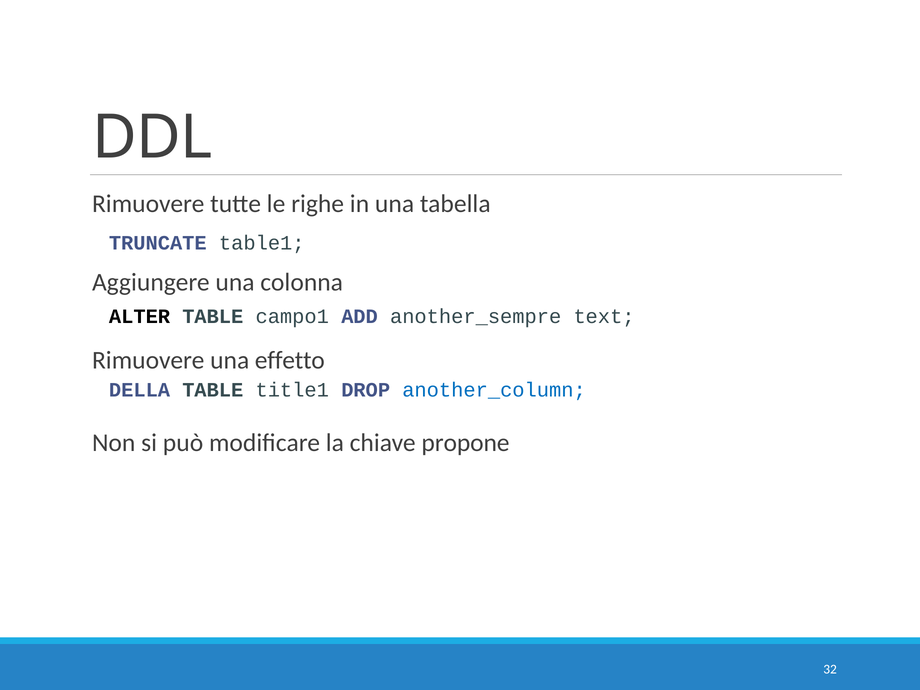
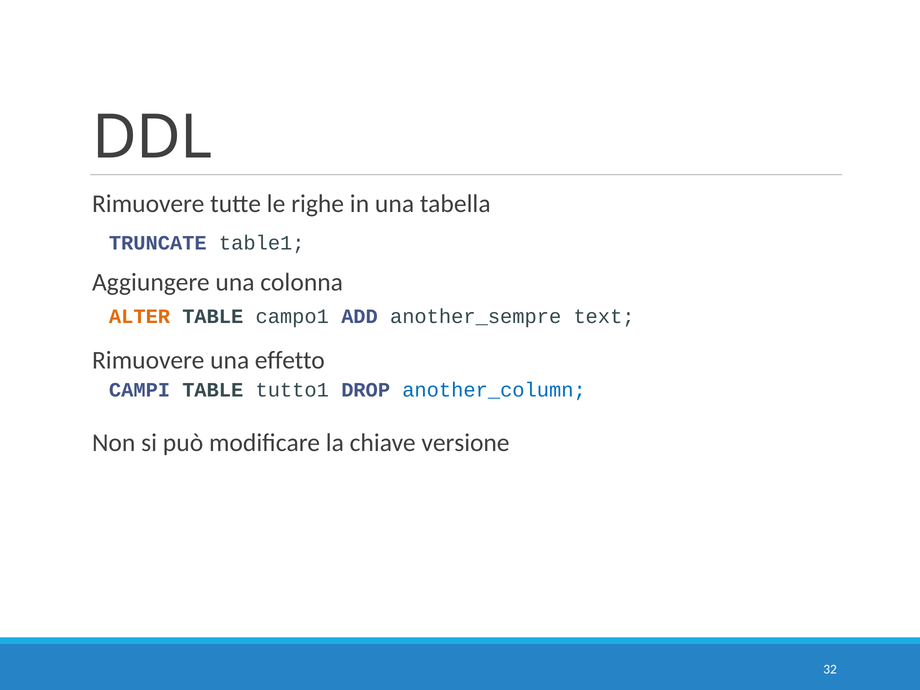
ALTER colour: black -> orange
DELLA: DELLA -> CAMPI
title1: title1 -> tutto1
propone: propone -> versione
